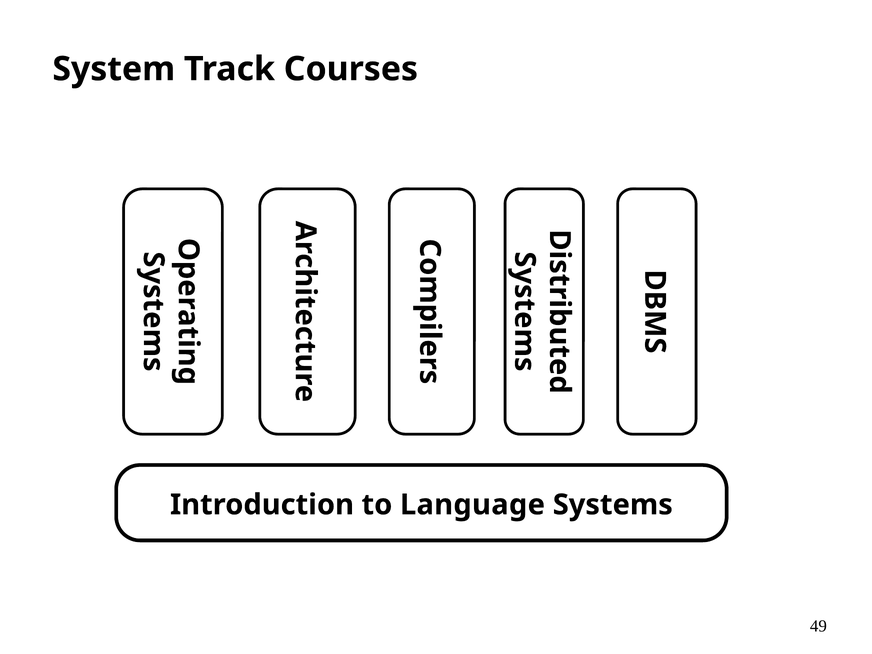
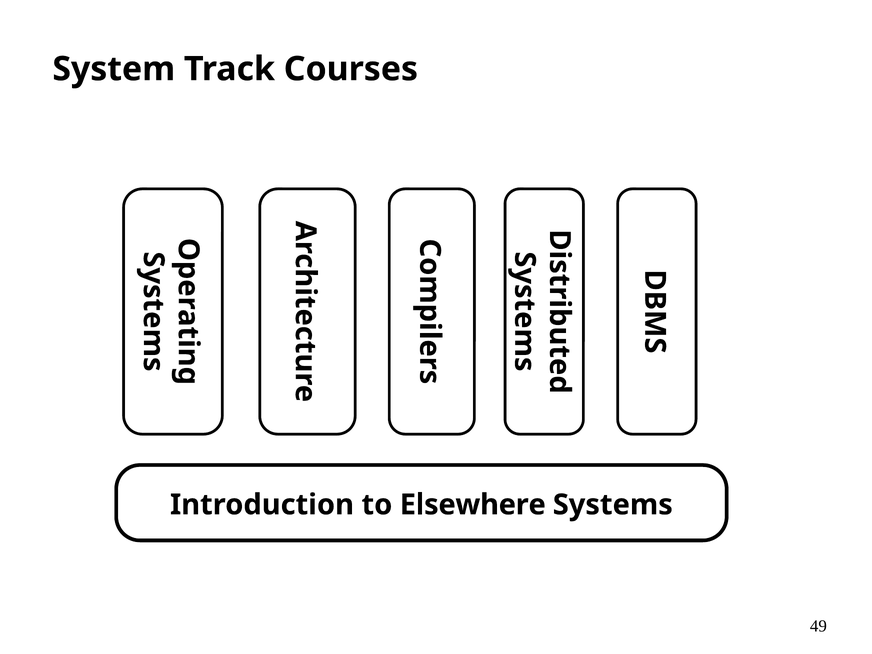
Language: Language -> Elsewhere
